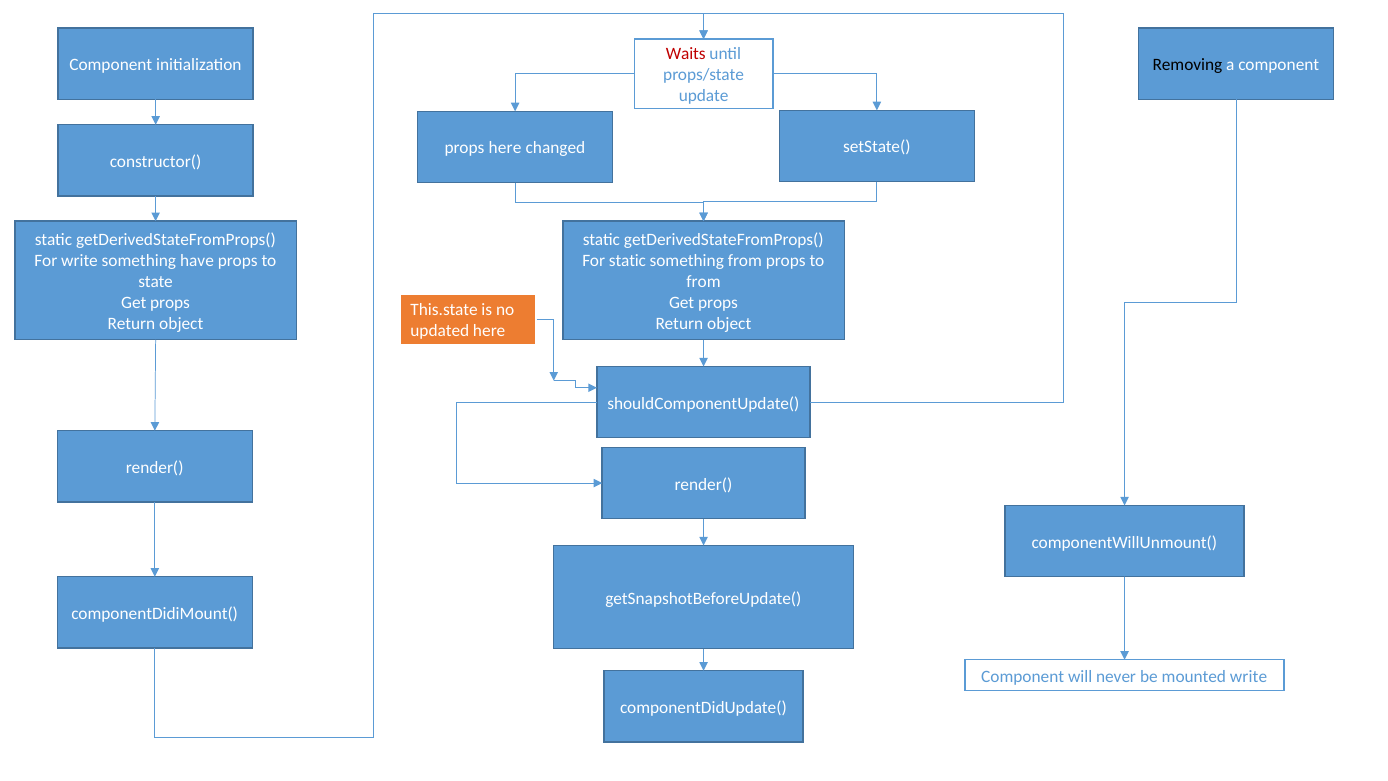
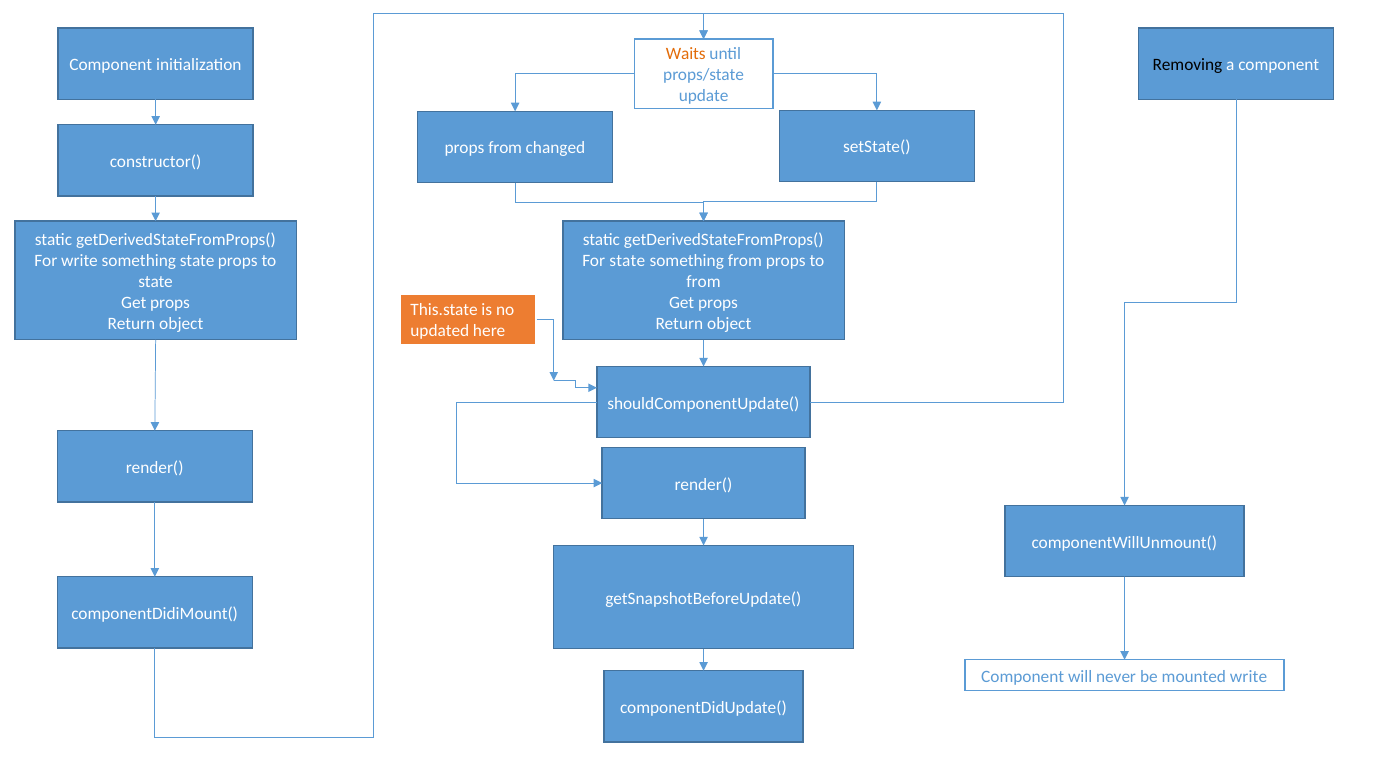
Waits colour: red -> orange
props here: here -> from
something have: have -> state
For static: static -> state
